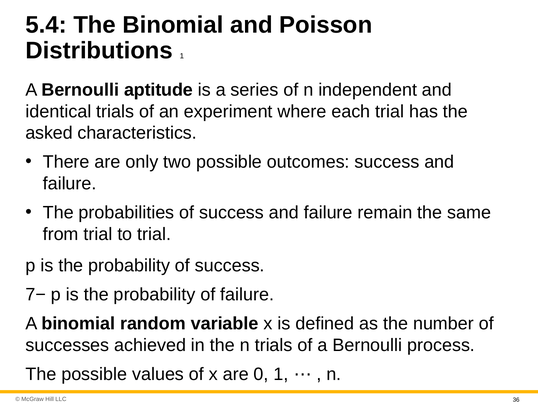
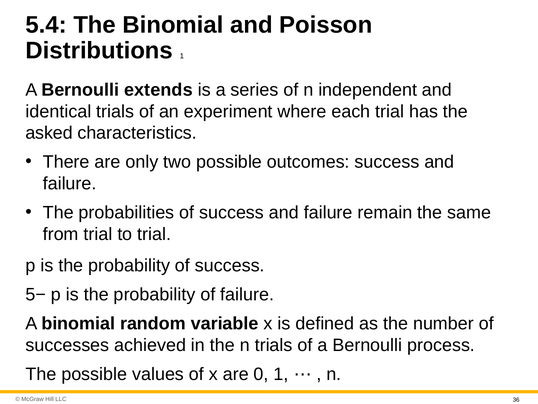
aptitude: aptitude -> extends
7−: 7− -> 5−
